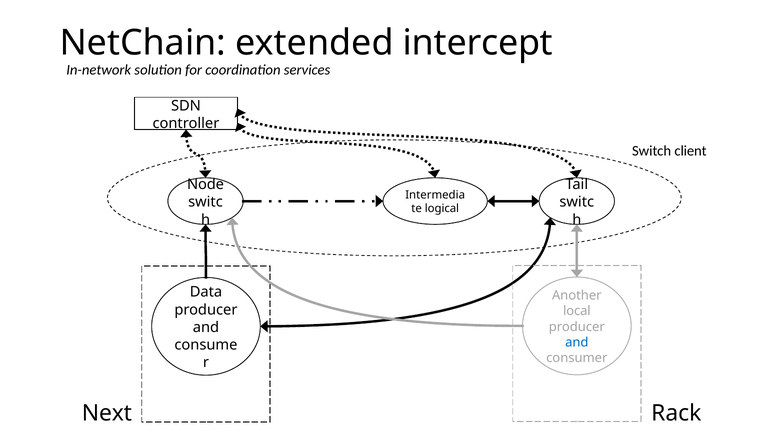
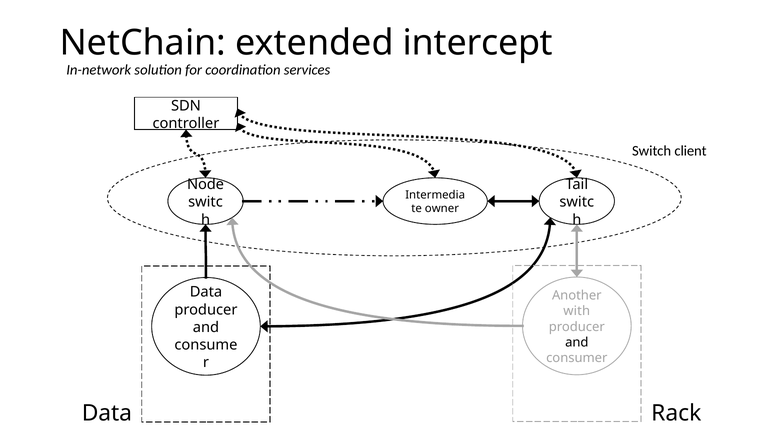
logical: logical -> owner
local: local -> with
and at (577, 343) colour: blue -> black
Next at (107, 414): Next -> Data
